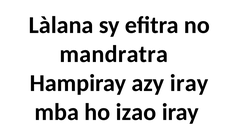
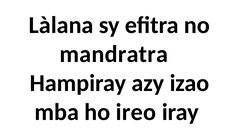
azy iray: iray -> izao
izao: izao -> ireo
